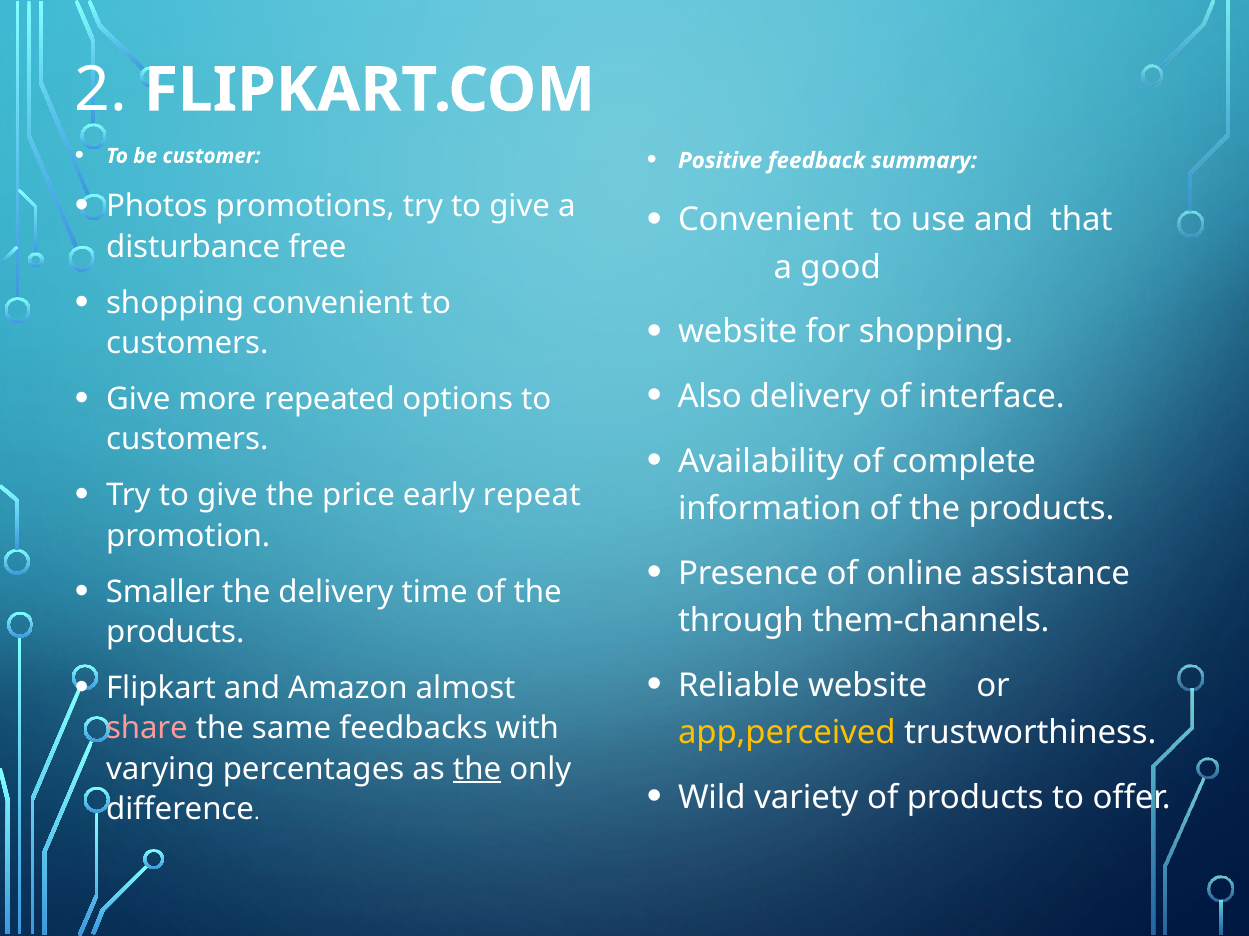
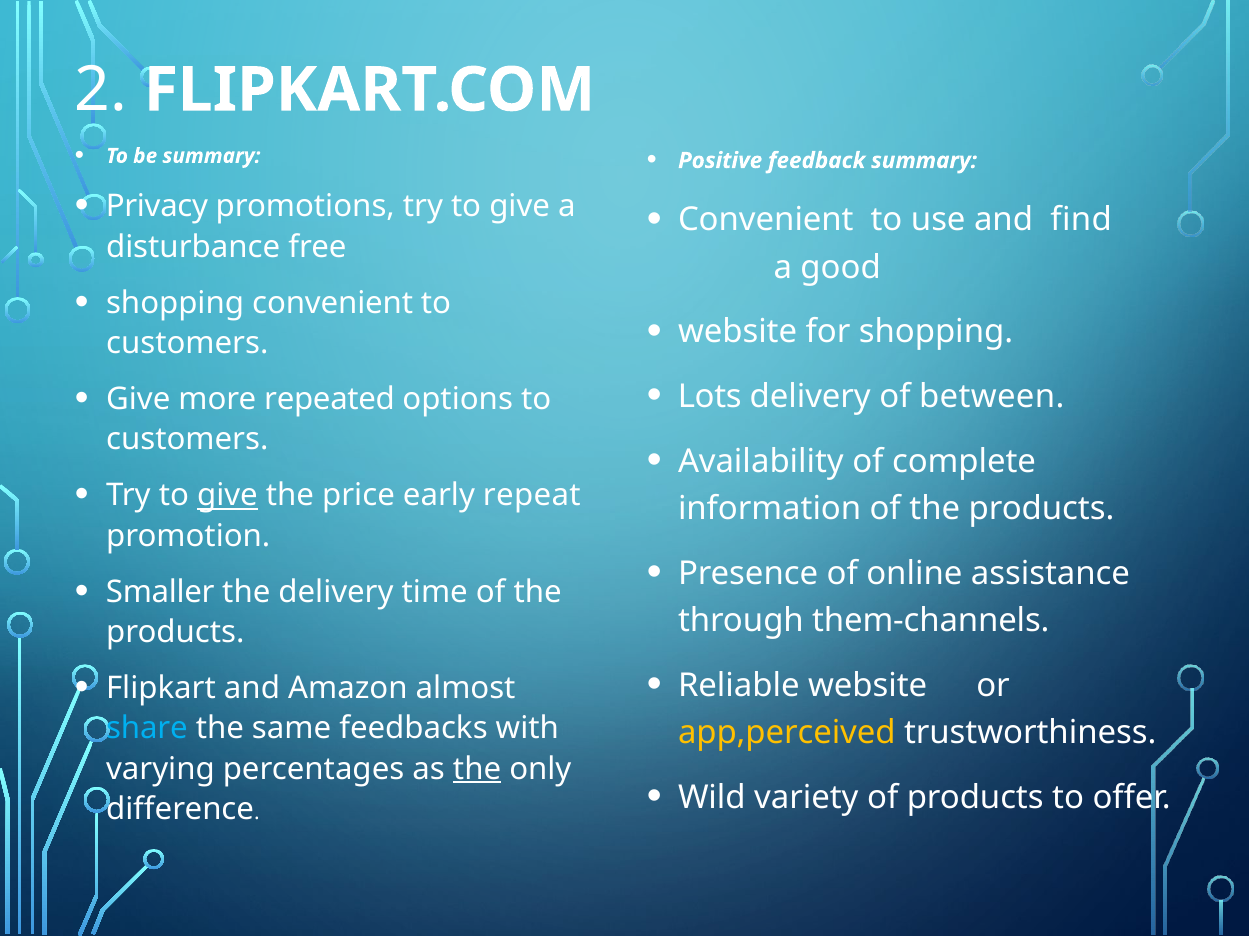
be customer: customer -> summary
Photos: Photos -> Privacy
that: that -> find
Also: Also -> Lots
interface: interface -> between
give at (227, 496) underline: none -> present
share colour: pink -> light blue
